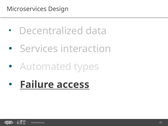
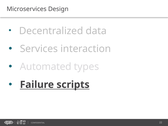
access: access -> scripts
